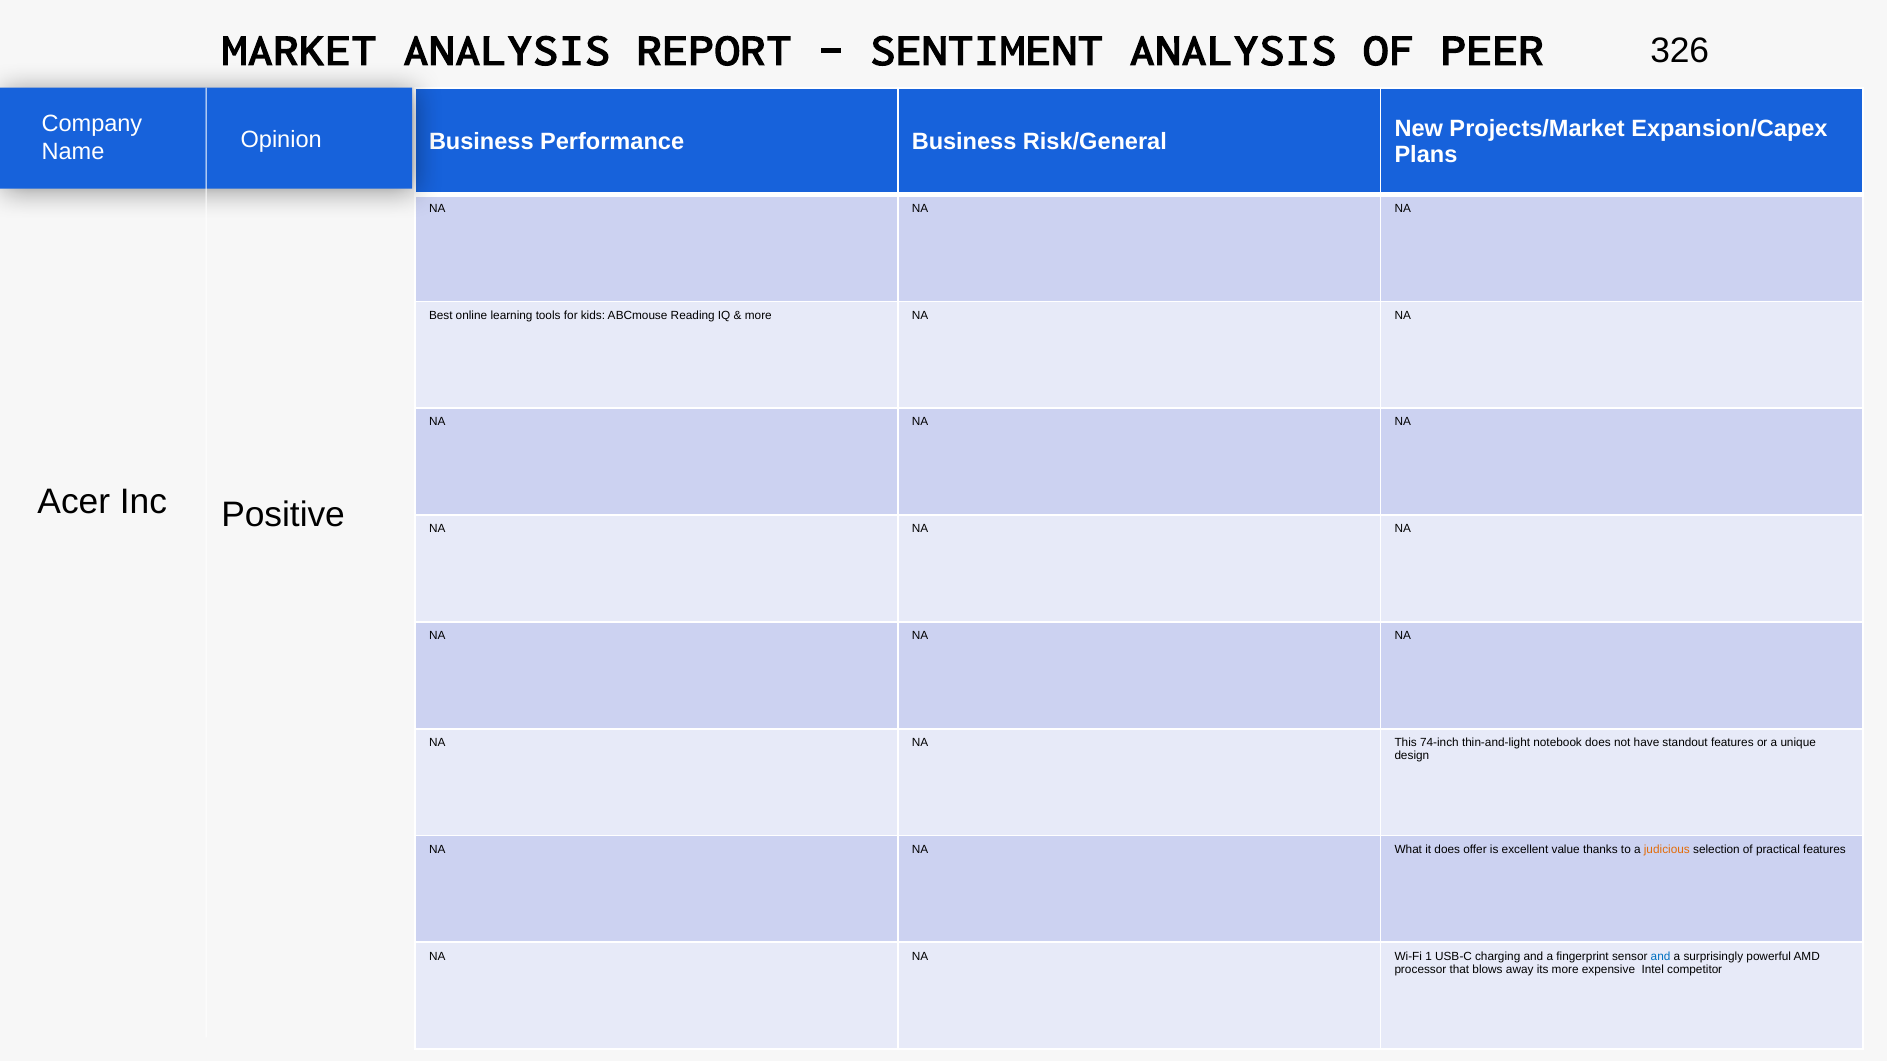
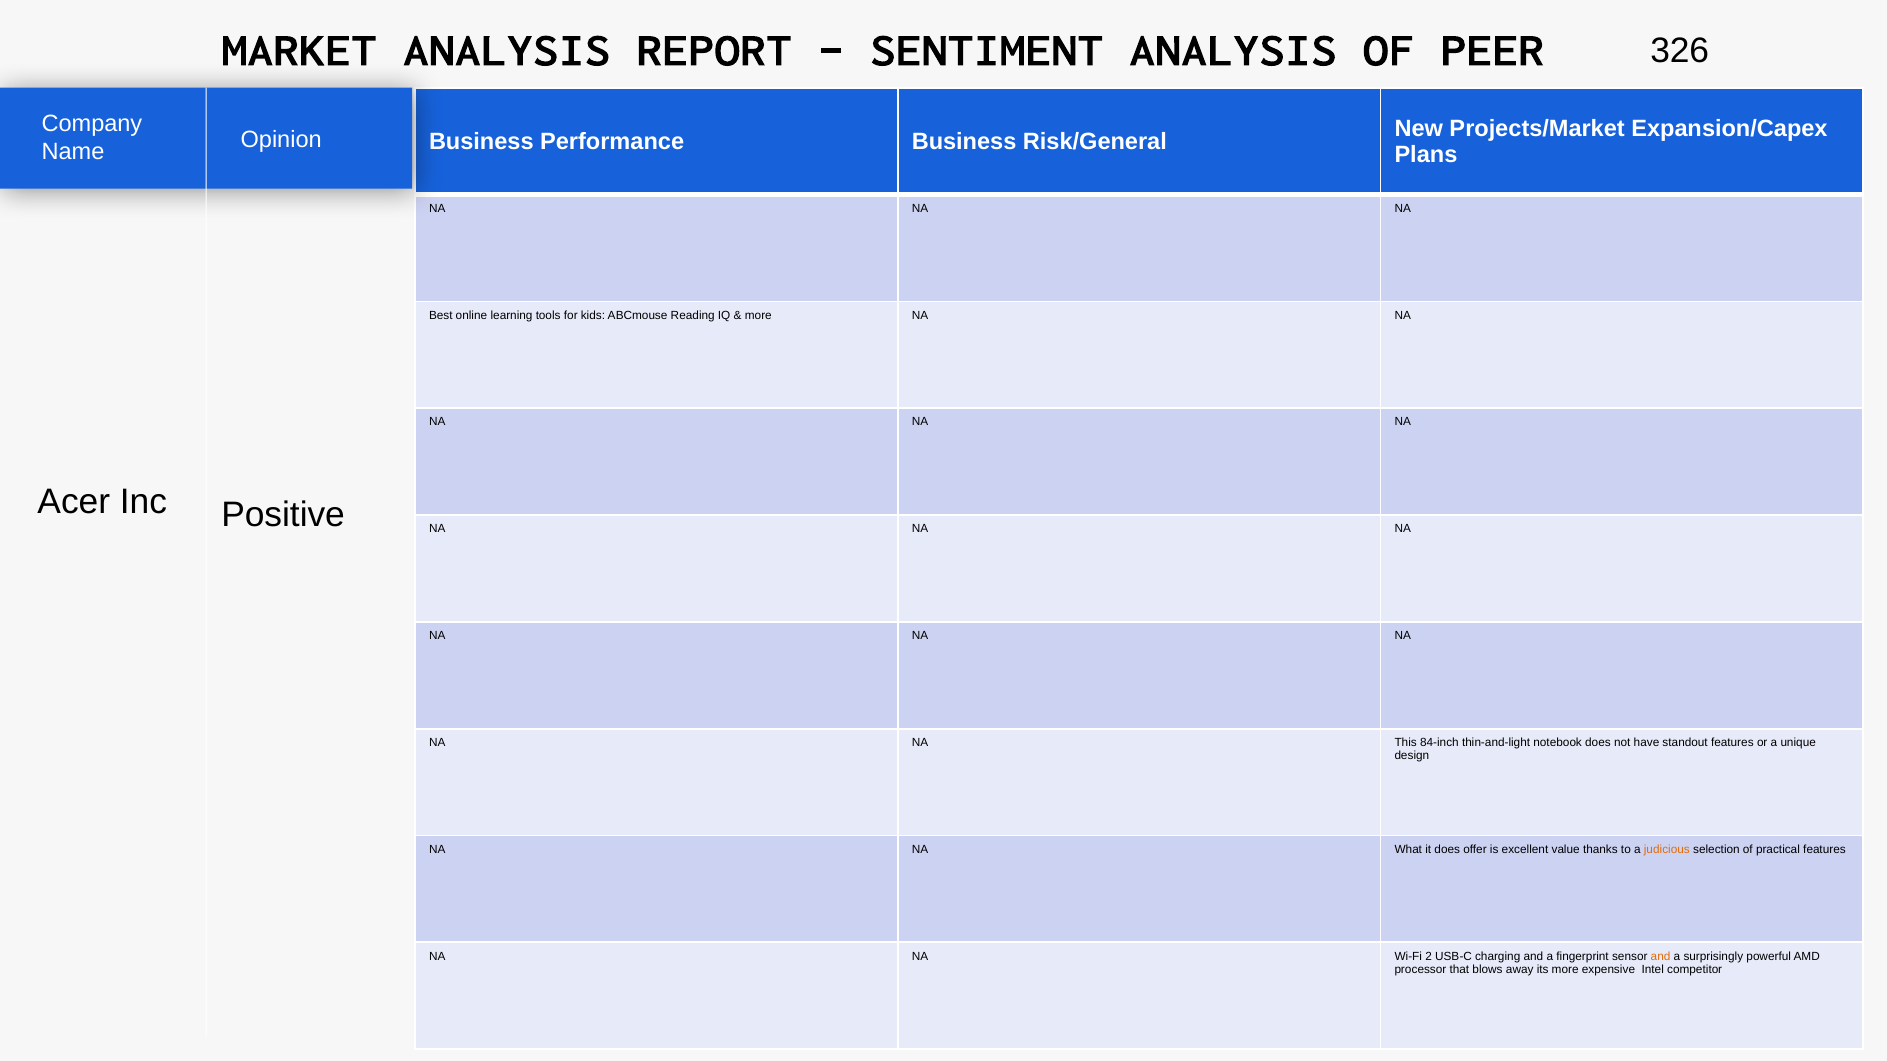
74-inch: 74-inch -> 84-inch
1: 1 -> 2
and at (1661, 957) colour: blue -> orange
